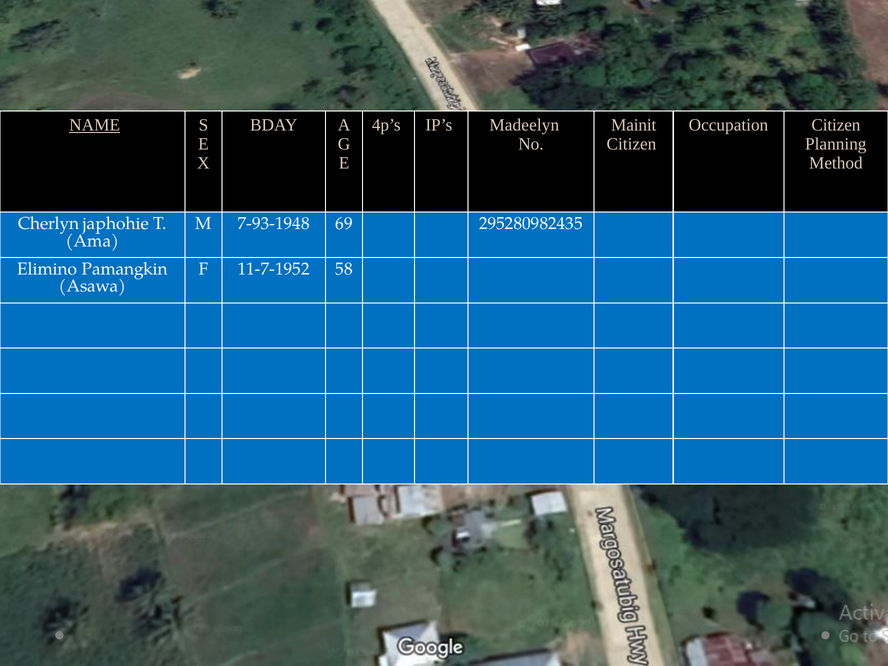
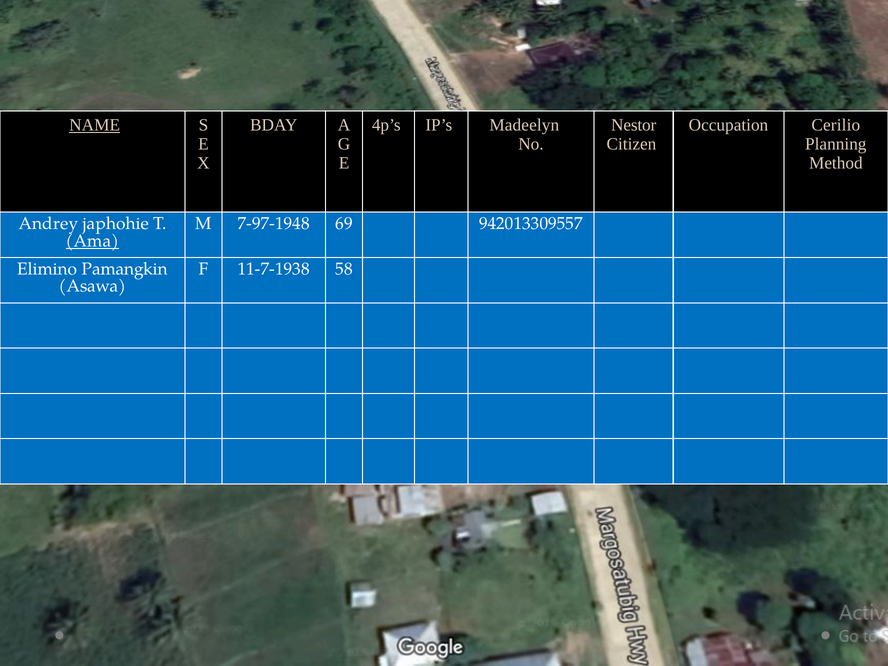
Mainit: Mainit -> Nestor
Occupation Citizen: Citizen -> Cerilio
Cherlyn: Cherlyn -> Andrey
7-93-1948: 7-93-1948 -> 7-97-1948
295280982435: 295280982435 -> 942013309557
Ama underline: none -> present
11-7-1952: 11-7-1952 -> 11-7-1938
